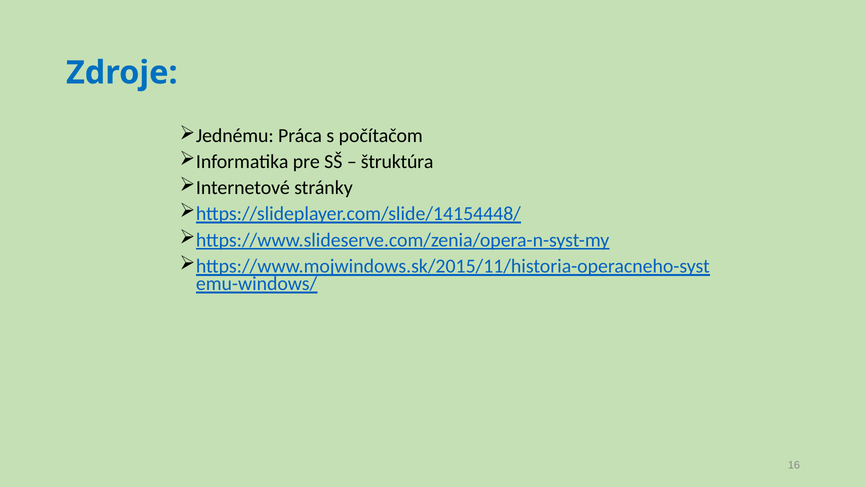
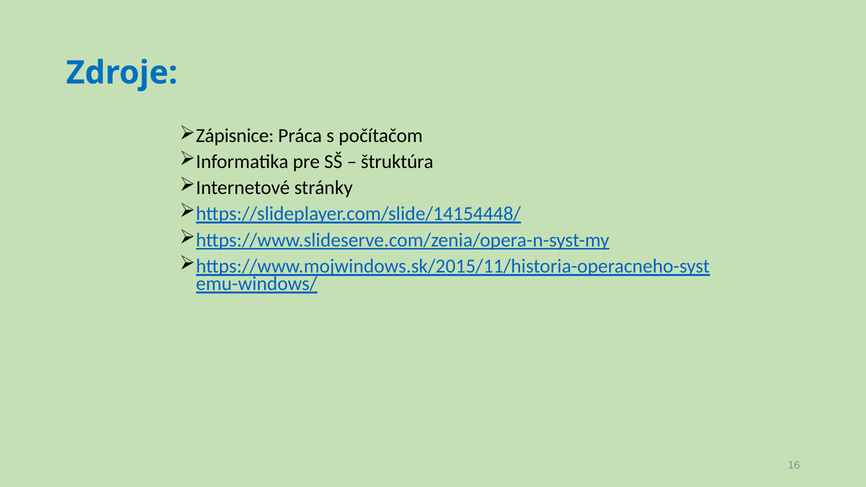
Jednému: Jednému -> Zápisnice
